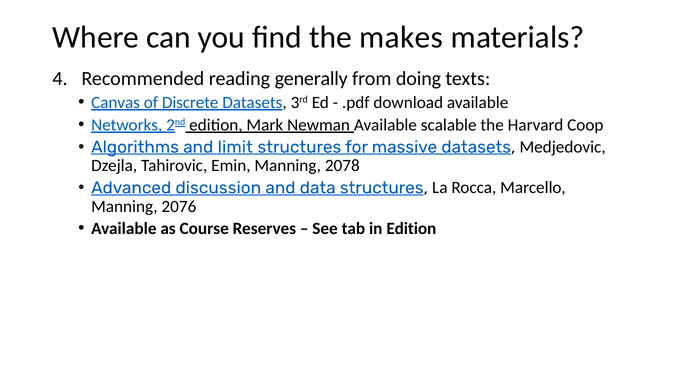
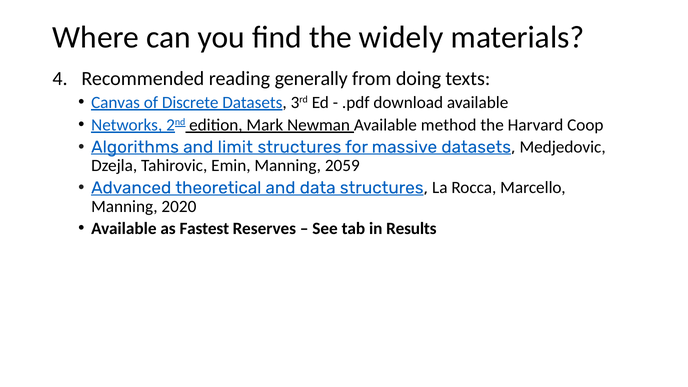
makes: makes -> widely
scalable: scalable -> method
2078: 2078 -> 2059
discussion: discussion -> theoretical
2076: 2076 -> 2020
Course: Course -> Fastest
in Edition: Edition -> Results
